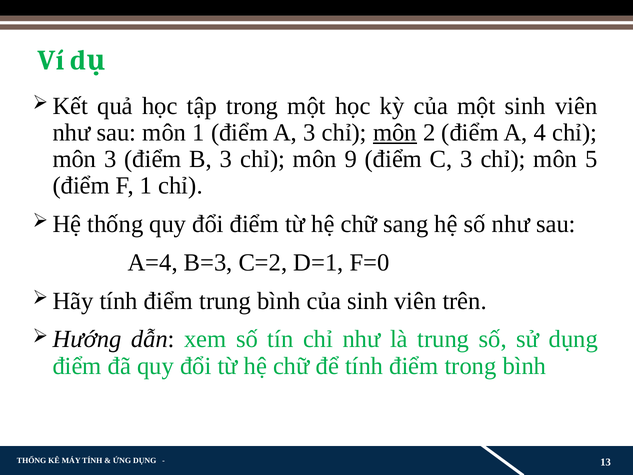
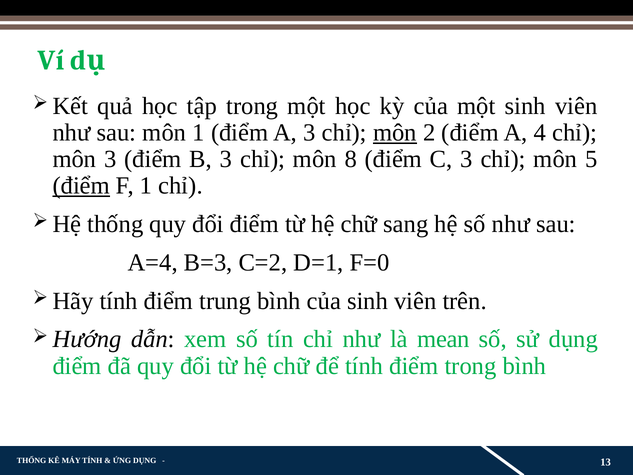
9: 9 -> 8
điểm at (81, 186) underline: none -> present
là trung: trung -> mean
